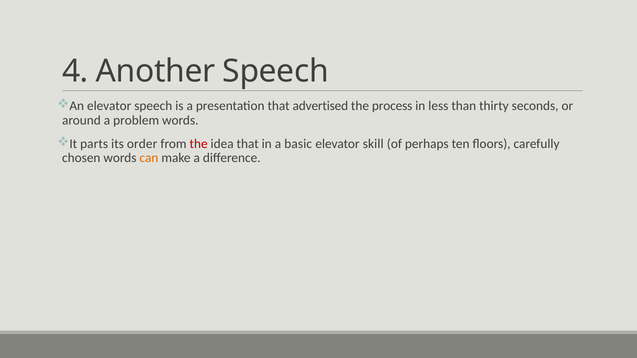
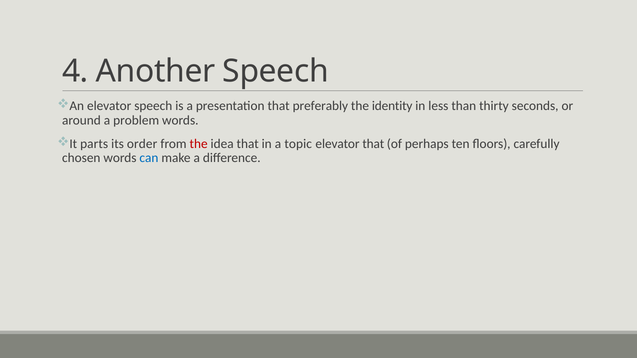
advertised: advertised -> preferably
process: process -> identity
basic: basic -> topic
elevator skill: skill -> that
can colour: orange -> blue
